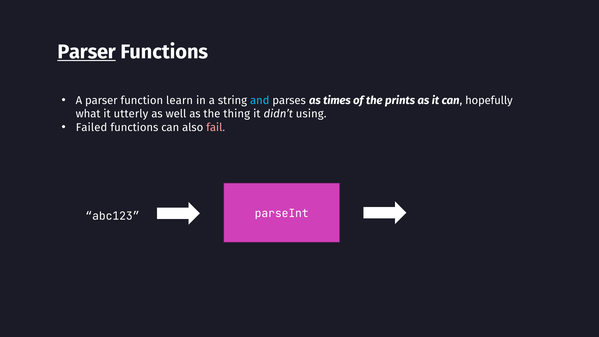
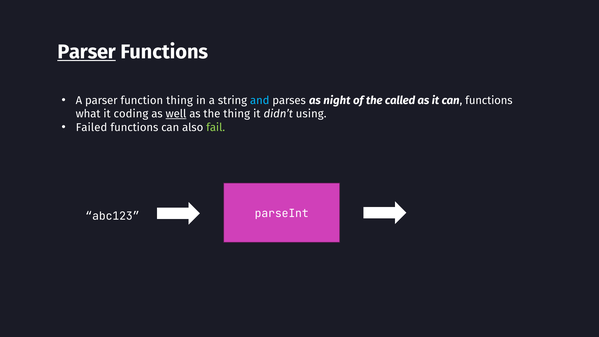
function learn: learn -> thing
times: times -> night
prints: prints -> called
can hopefully: hopefully -> functions
utterly: utterly -> coding
well underline: none -> present
fail colour: pink -> light green
